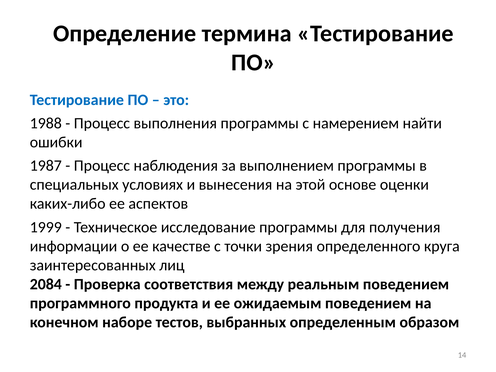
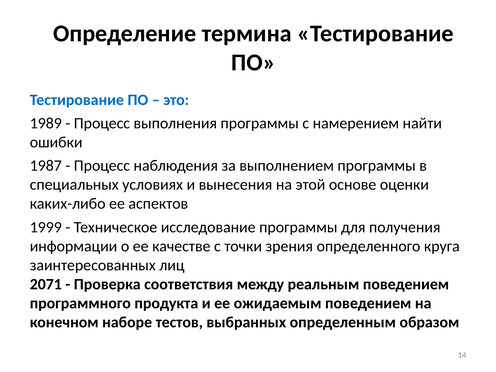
1988: 1988 -> 1989
2084: 2084 -> 2071
